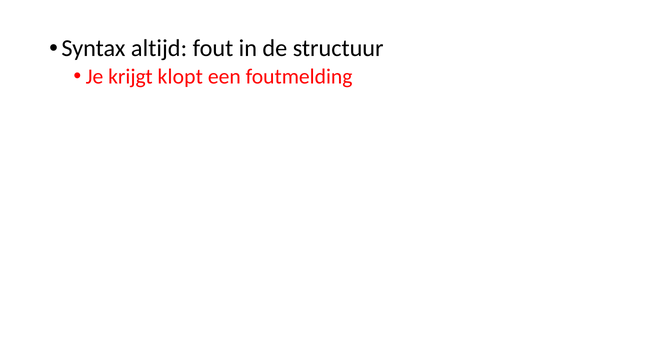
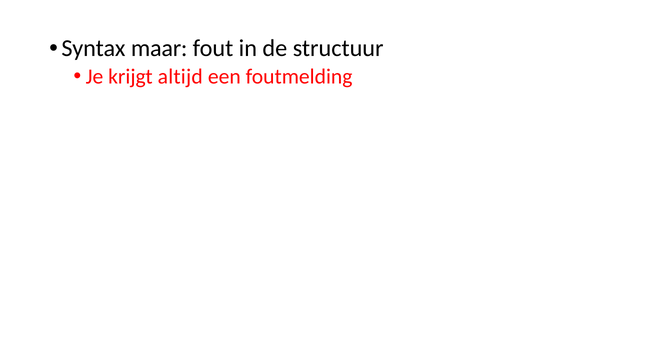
altijd: altijd -> maar
klopt: klopt -> altijd
